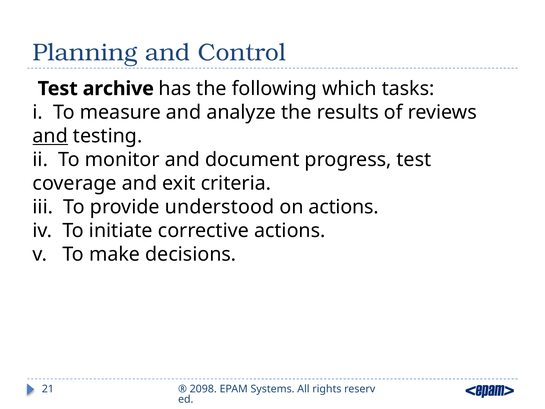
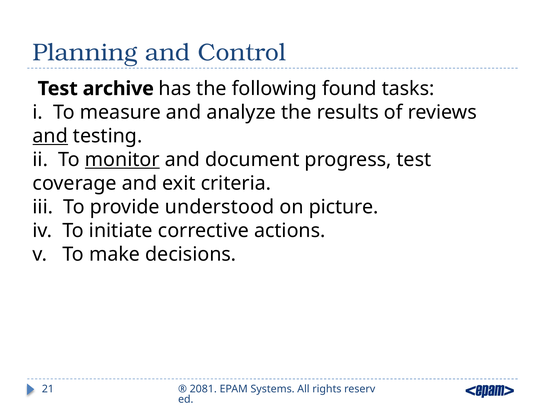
which: which -> found
monitor underline: none -> present
on actions: actions -> picture
2098: 2098 -> 2081
